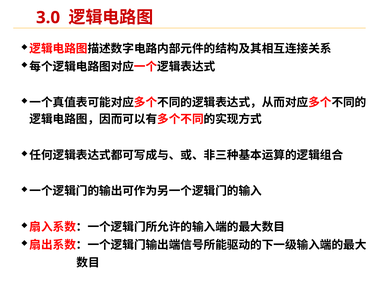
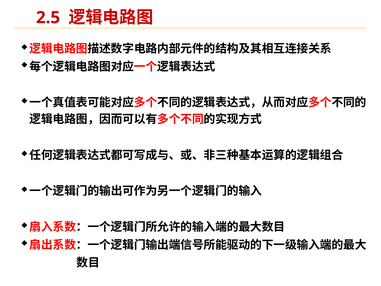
3.0: 3.0 -> 2.5
